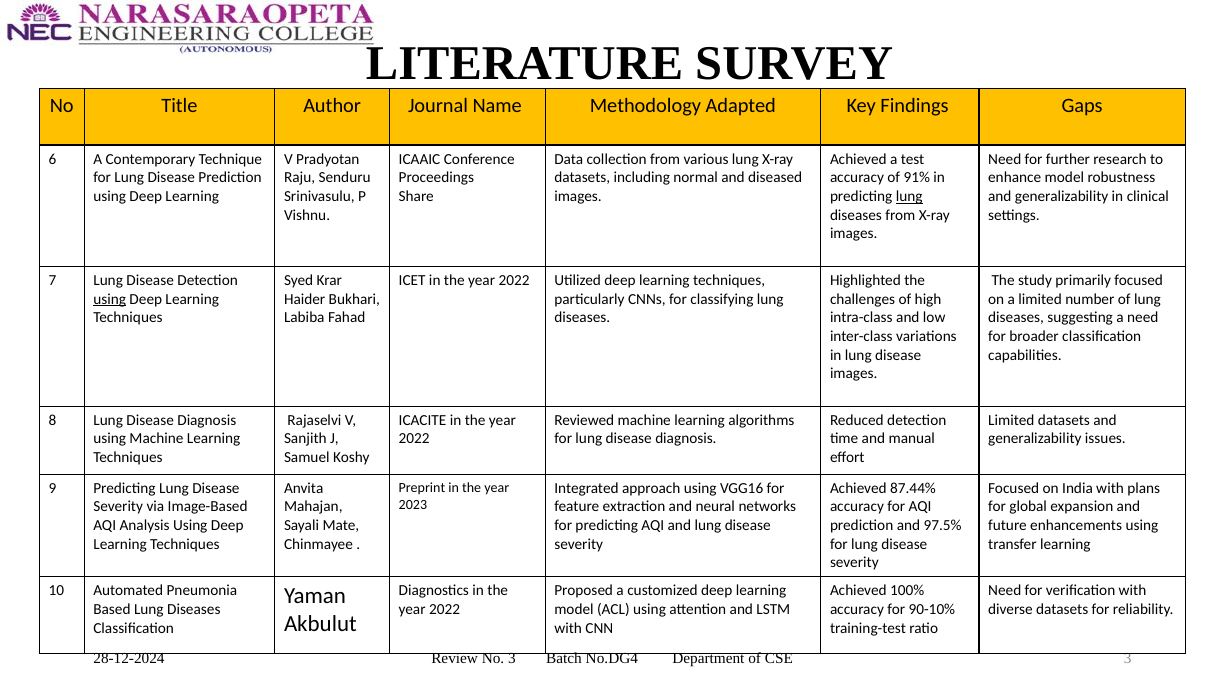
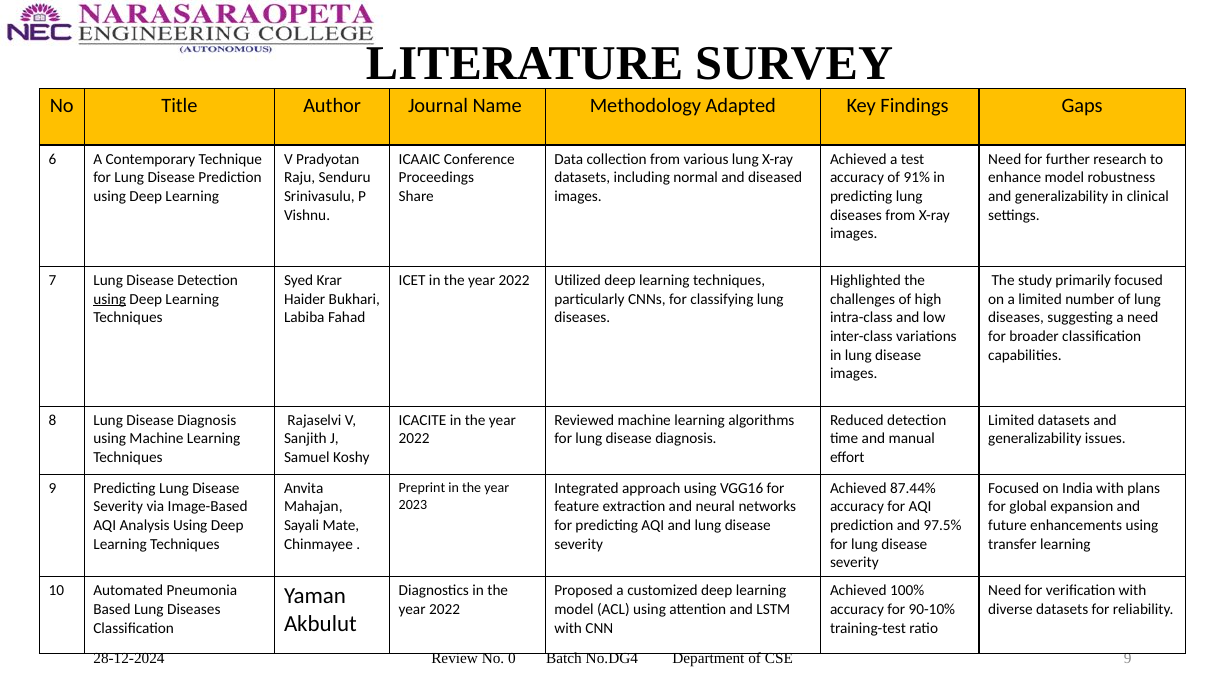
lung at (909, 196) underline: present -> none
No 3: 3 -> 0
CSE 3: 3 -> 9
